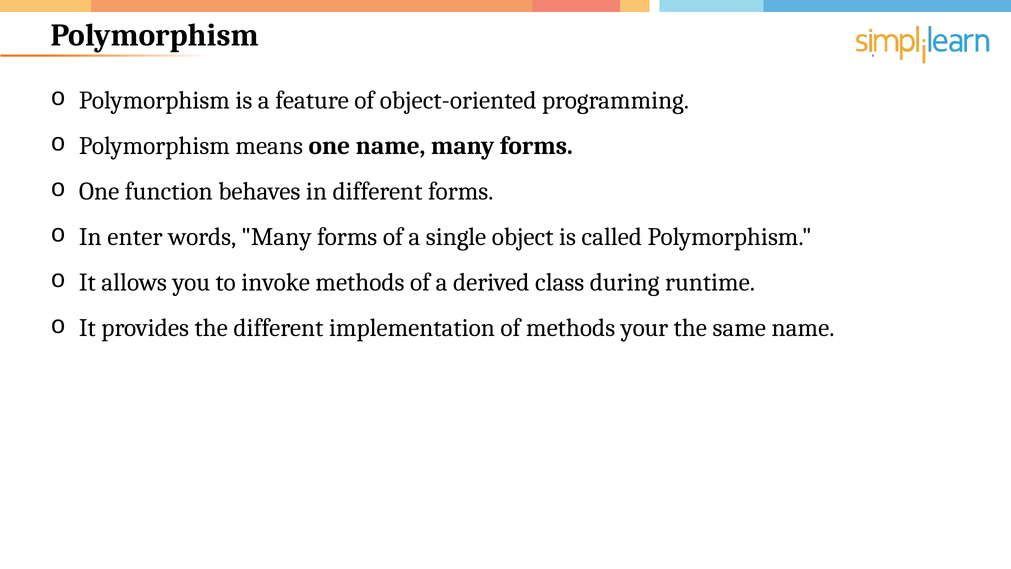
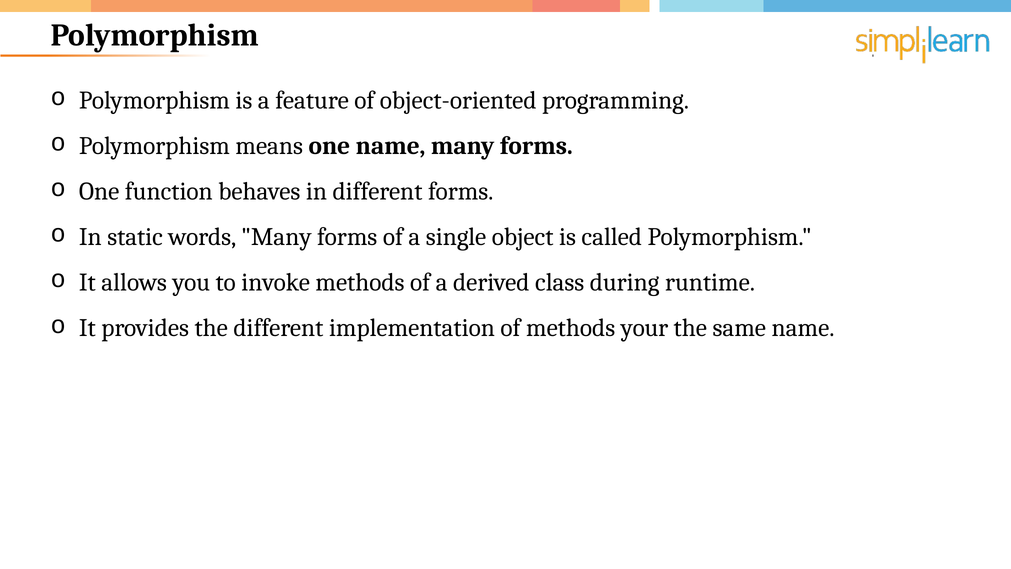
enter: enter -> static
